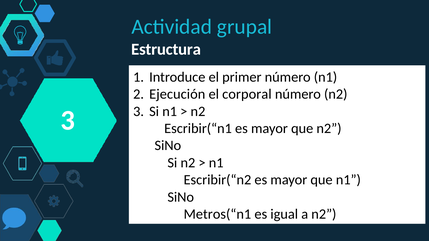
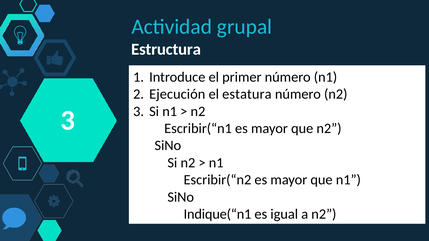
corporal: corporal -> estatura
Metros(“n1: Metros(“n1 -> Indique(“n1
